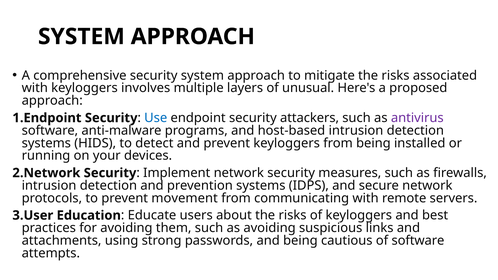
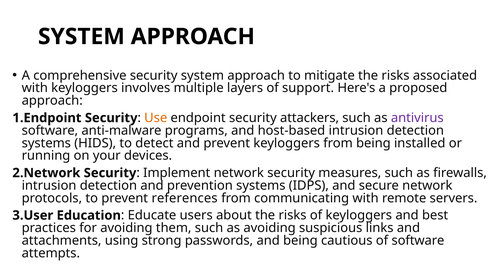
unusual: unusual -> support
Use colour: blue -> orange
movement: movement -> references
